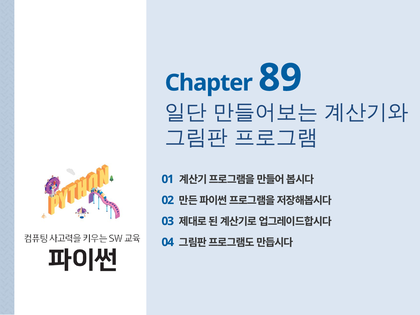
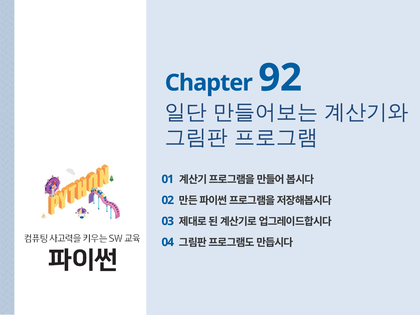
89: 89 -> 92
